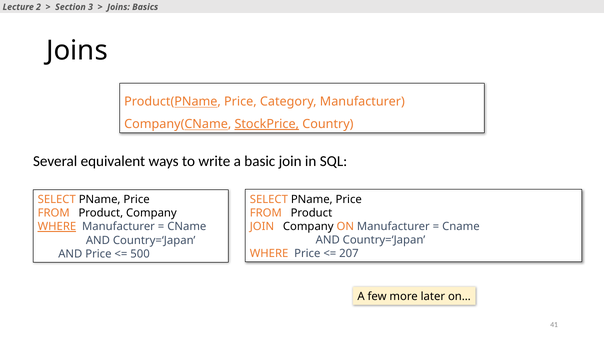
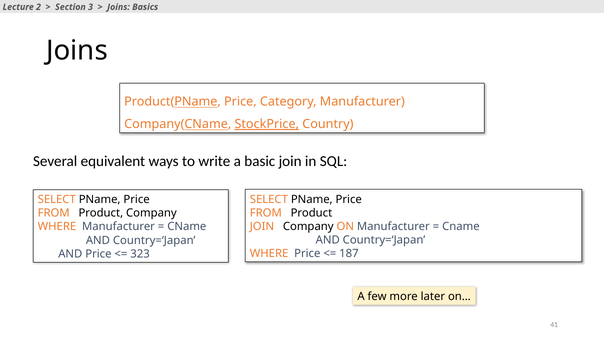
WHERE at (57, 227) underline: present -> none
207: 207 -> 187
500: 500 -> 323
